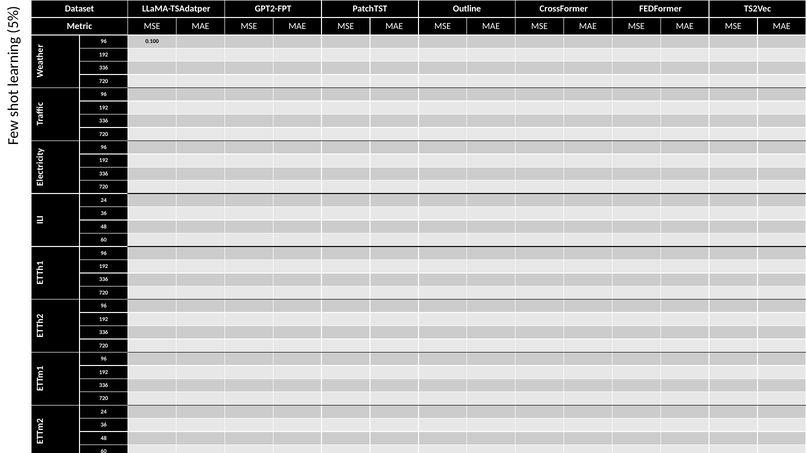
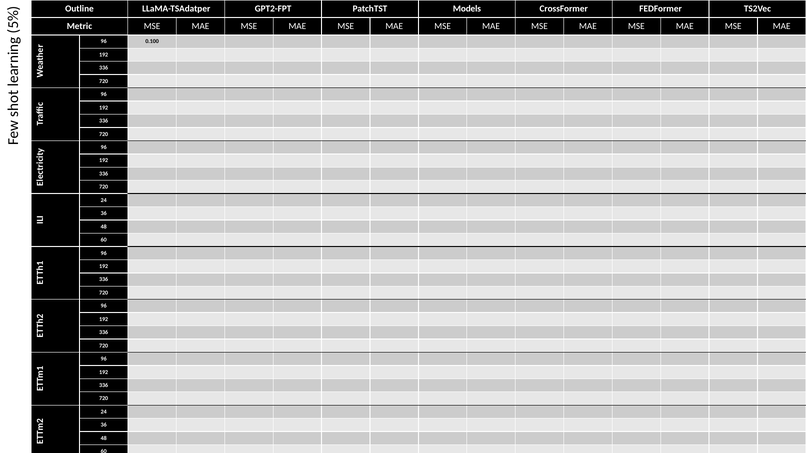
Dataset: Dataset -> Outline
Outline: Outline -> Models
